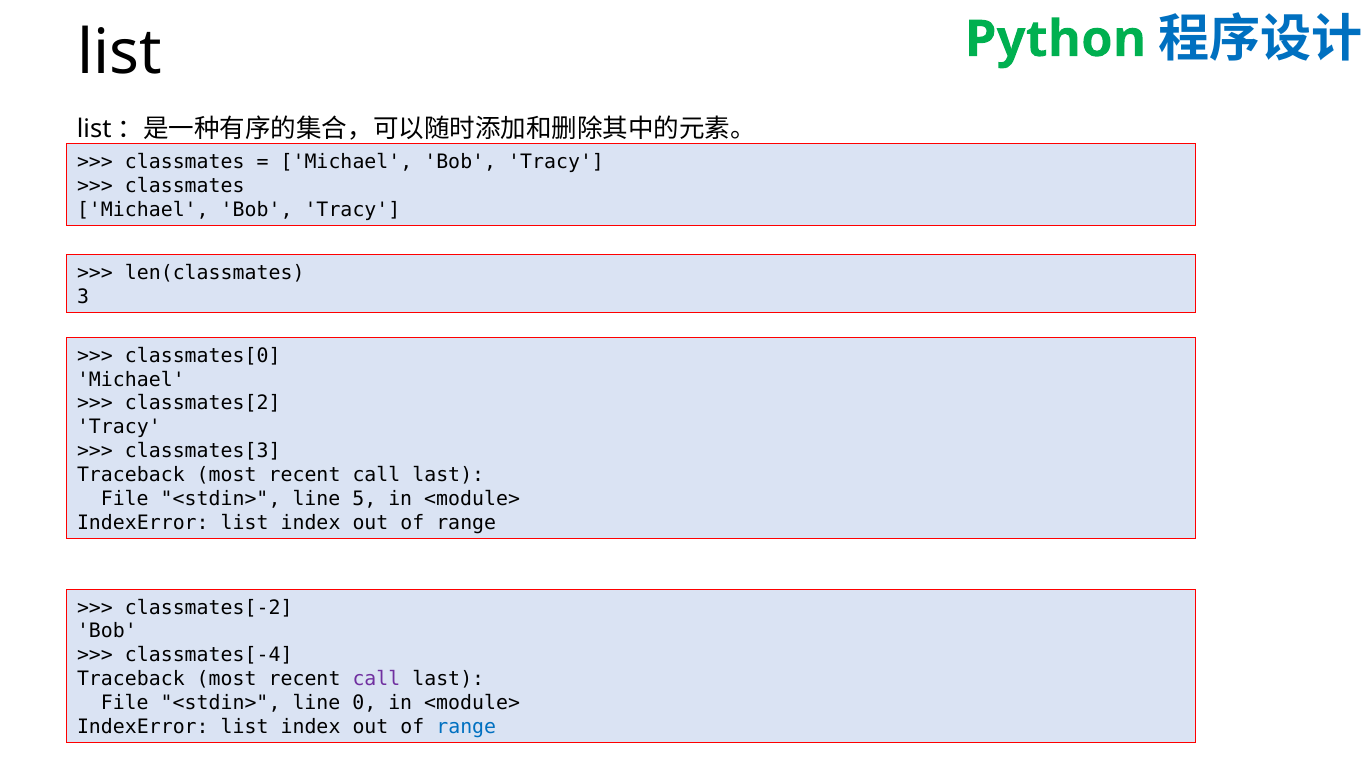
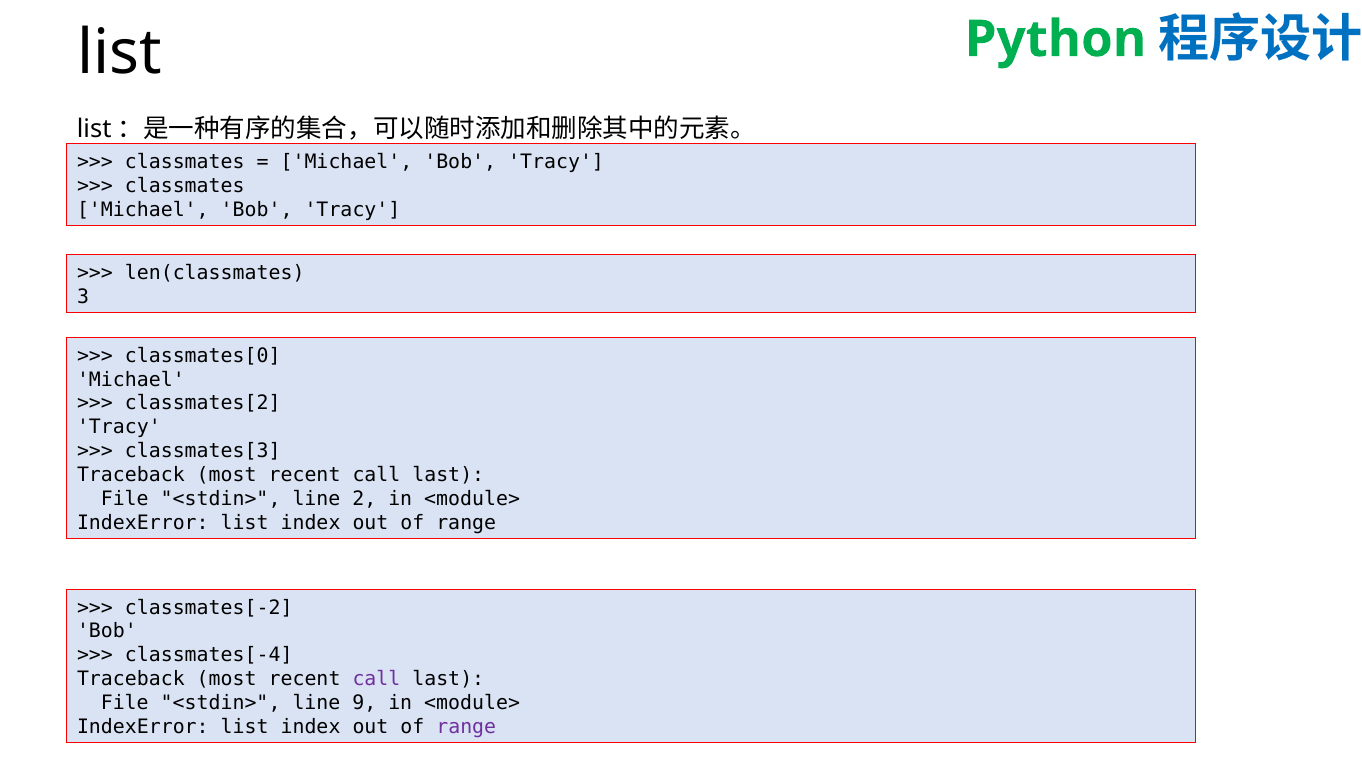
5: 5 -> 2
0: 0 -> 9
range at (466, 727) colour: blue -> purple
